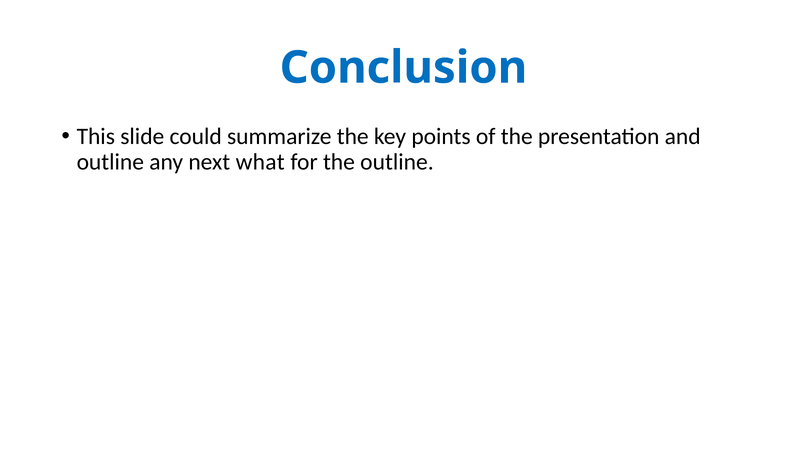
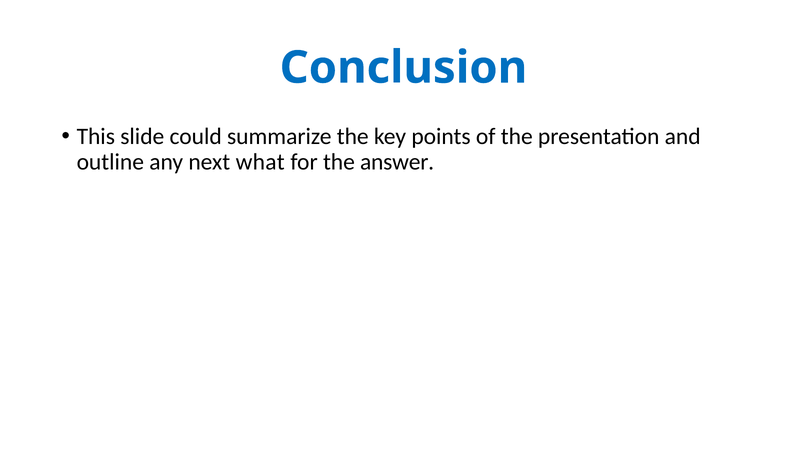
the outline: outline -> answer
